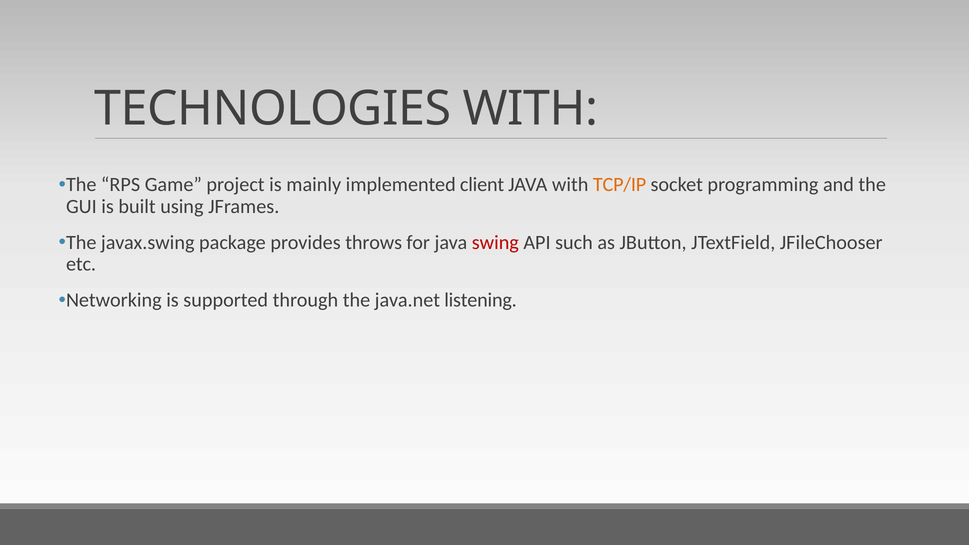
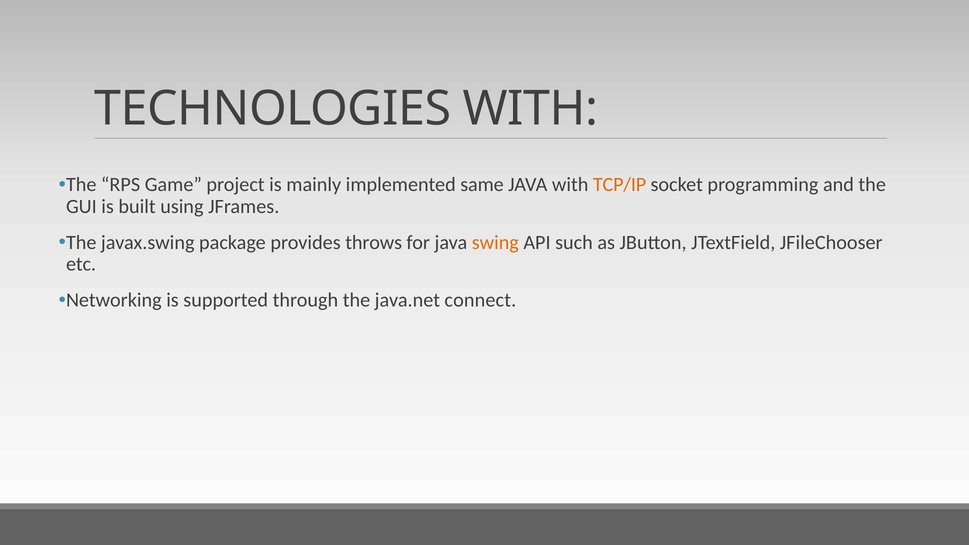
client: client -> same
swing colour: red -> orange
listening: listening -> connect
